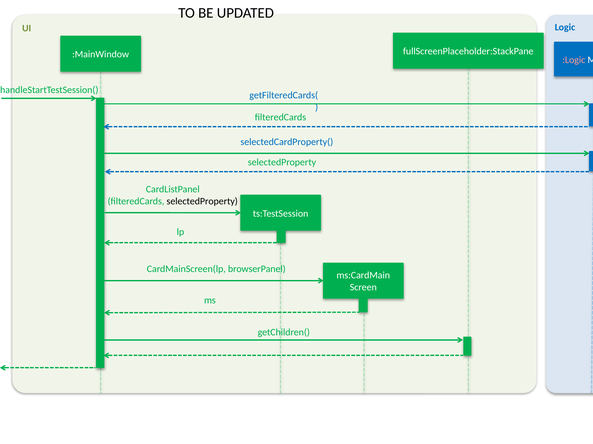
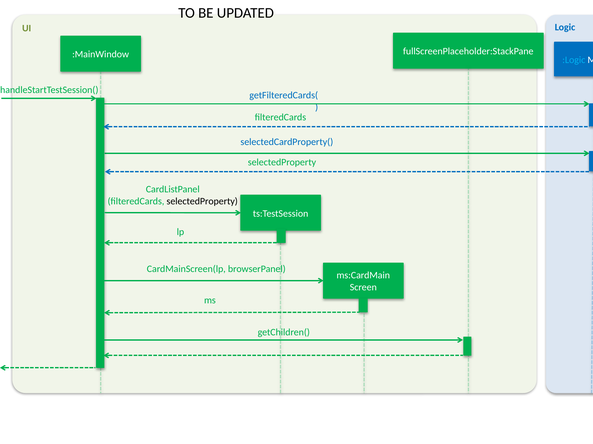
:Logic colour: pink -> light blue
